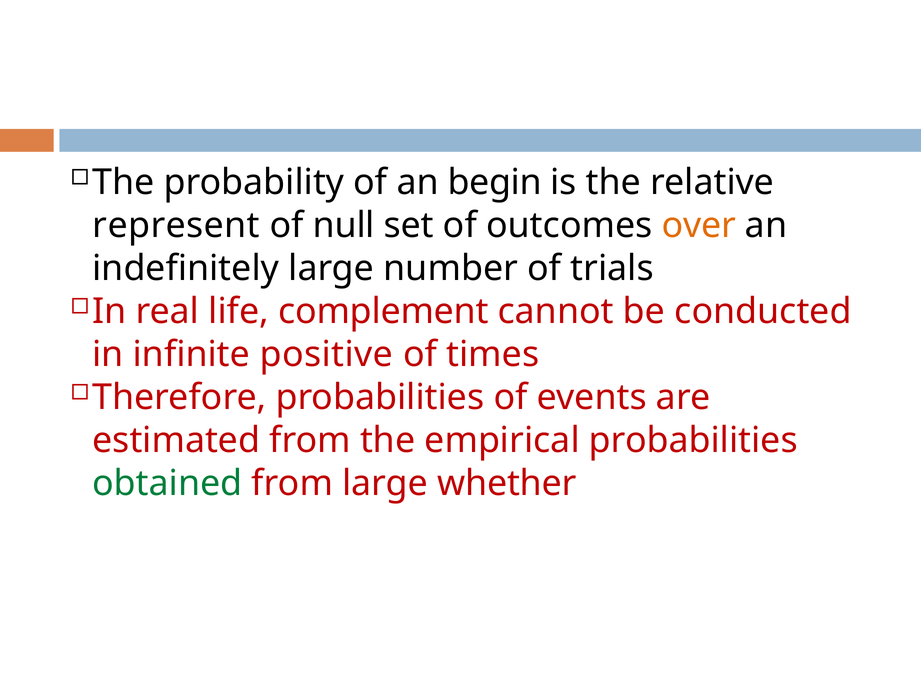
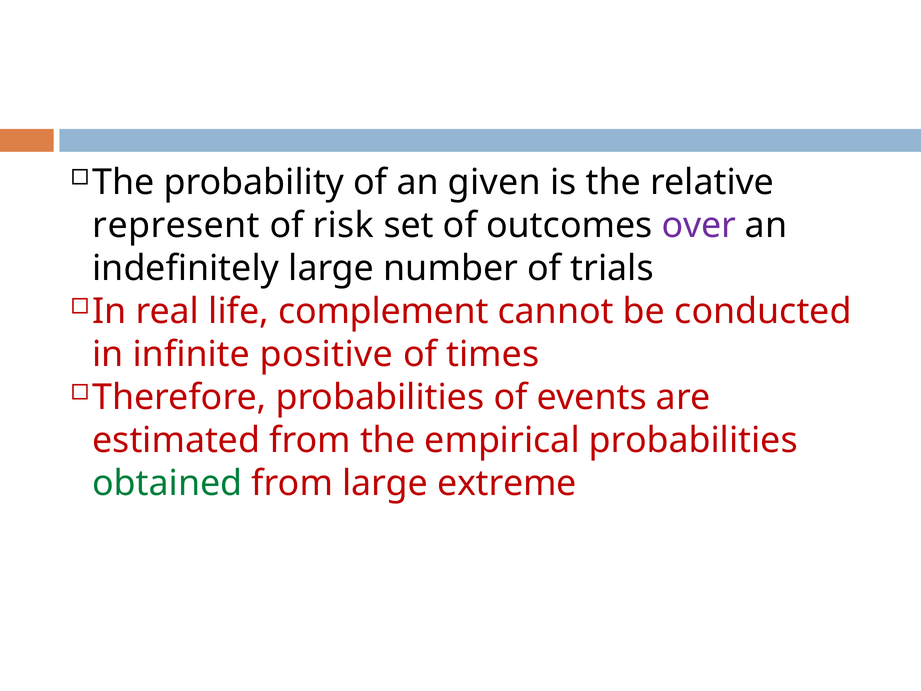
begin: begin -> given
null: null -> risk
over colour: orange -> purple
whether: whether -> extreme
